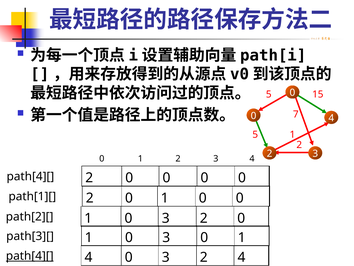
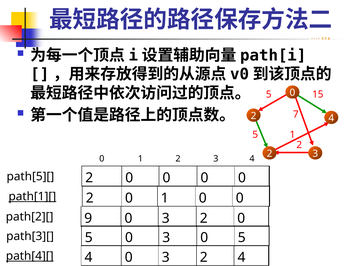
0 at (254, 116): 0 -> 2
path[4][ at (30, 176): path[4][ -> path[5][
path[1][ underline: none -> present
path[2][ 1: 1 -> 9
path[3][ 1: 1 -> 5
3 0 1: 1 -> 5
